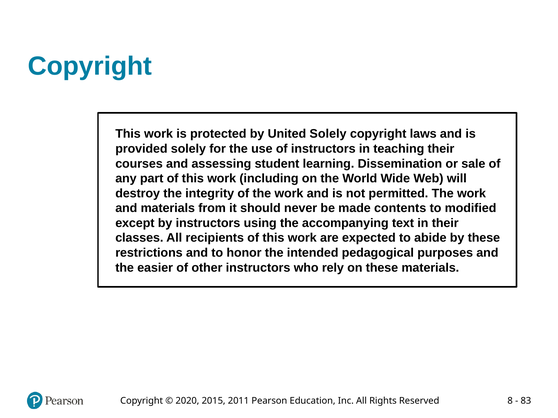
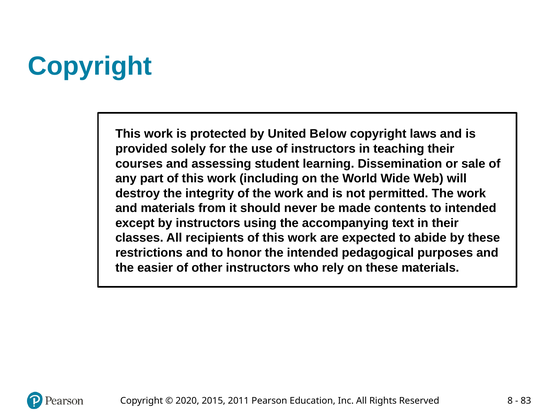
United Solely: Solely -> Below
to modified: modified -> intended
